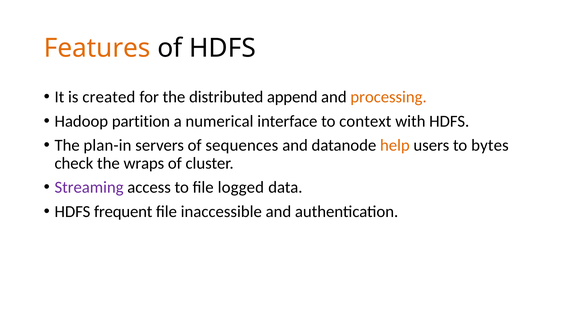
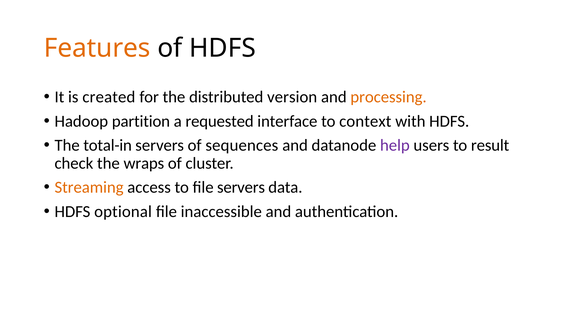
append: append -> version
numerical: numerical -> requested
plan-in: plan-in -> total-in
help colour: orange -> purple
bytes: bytes -> result
Streaming colour: purple -> orange
file logged: logged -> servers
frequent: frequent -> optional
